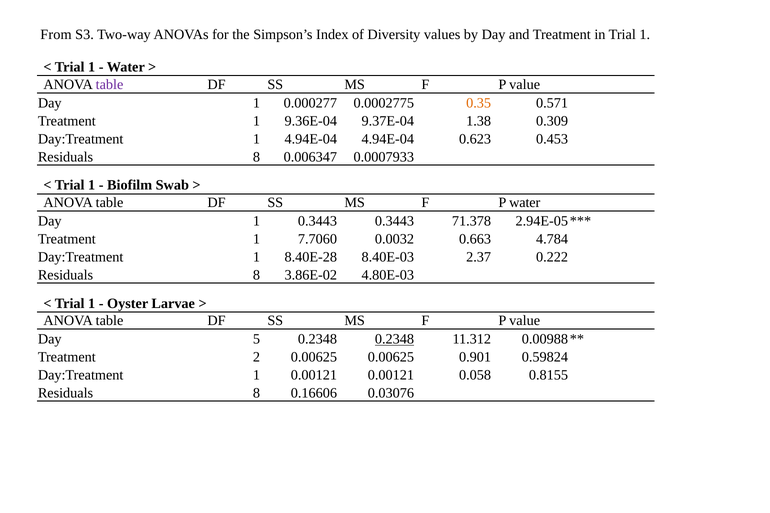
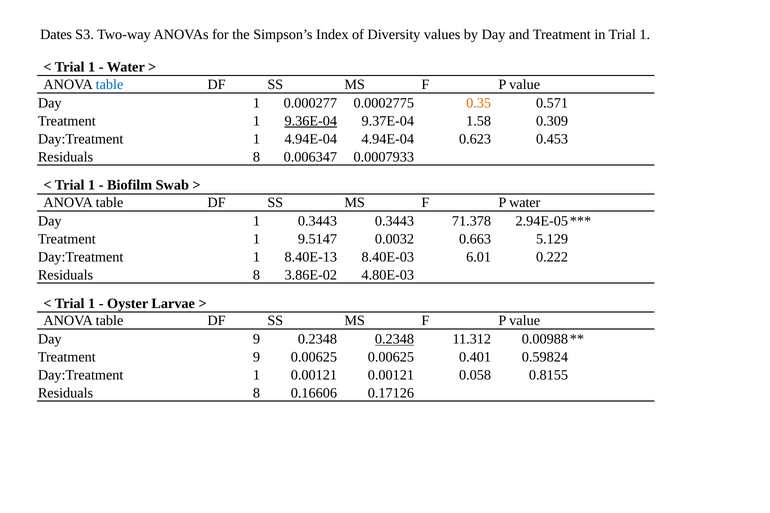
From: From -> Dates
table at (110, 84) colour: purple -> blue
9.36E-04 underline: none -> present
1.38: 1.38 -> 1.58
7.7060: 7.7060 -> 9.5147
4.784: 4.784 -> 5.129
8.40E-28: 8.40E-28 -> 8.40E-13
2.37: 2.37 -> 6.01
Day 5: 5 -> 9
Treatment 2: 2 -> 9
0.901: 0.901 -> 0.401
0.03076: 0.03076 -> 0.17126
